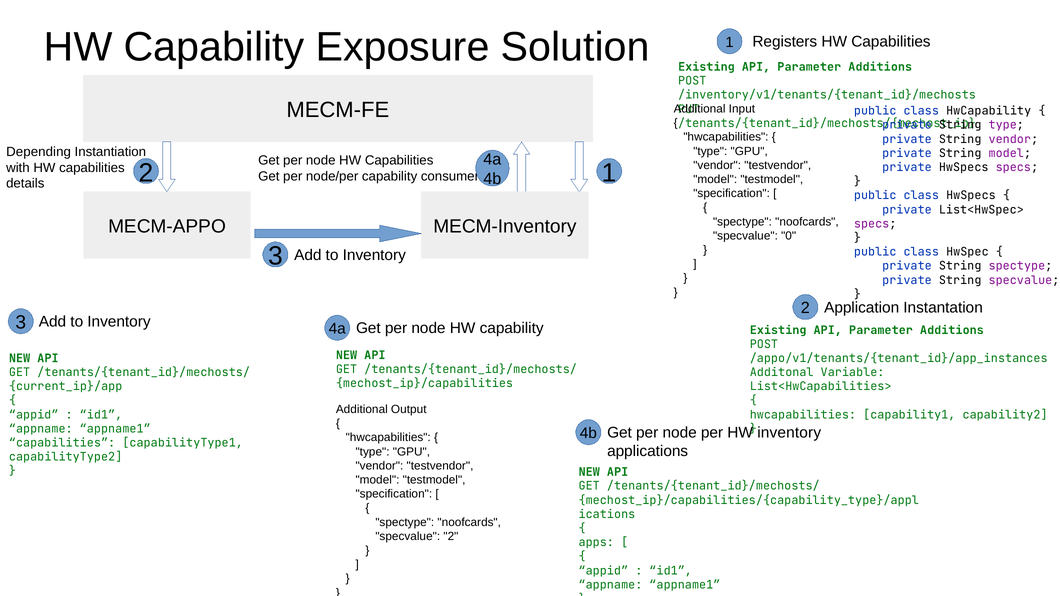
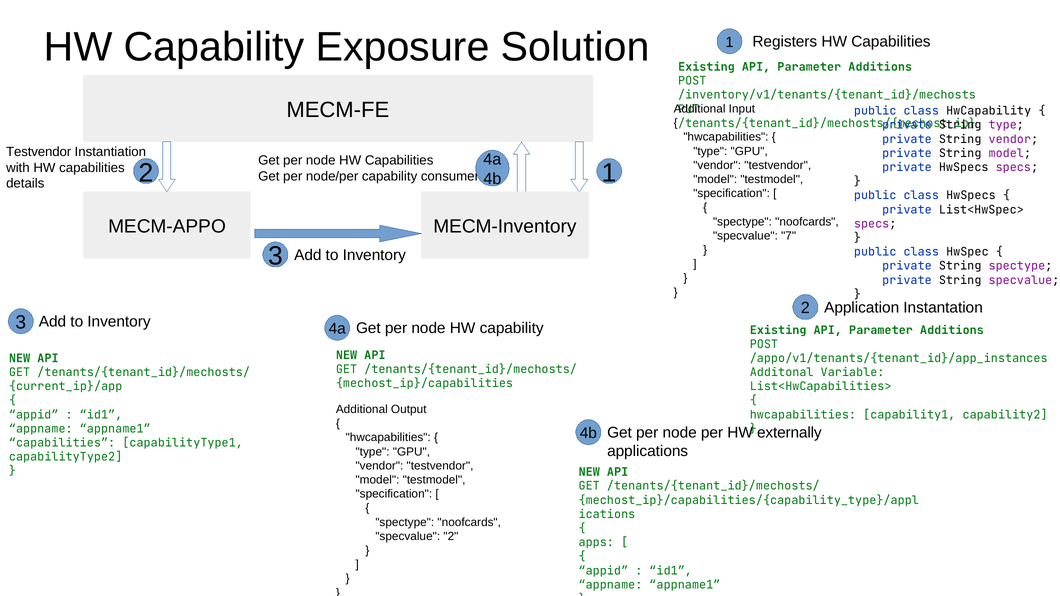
Depending at (39, 152): Depending -> Testvendor
0: 0 -> 7
inventory at (789, 433): inventory -> externally
